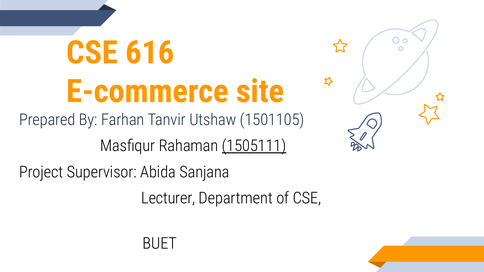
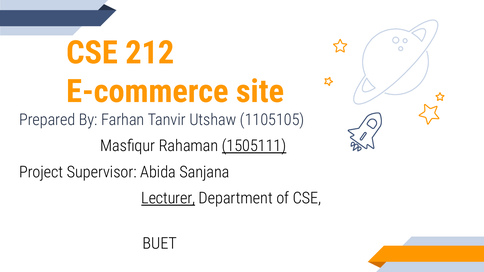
616: 616 -> 212
1501105: 1501105 -> 1105105
Lecturer underline: none -> present
